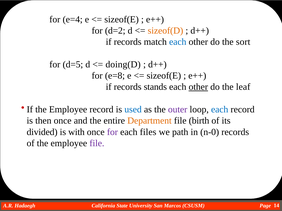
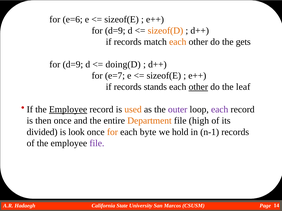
e=4: e=4 -> e=6
d=2 at (115, 31): d=2 -> d=9
each at (178, 42) colour: blue -> orange
sort: sort -> gets
d=5 at (73, 65): d=5 -> d=9
e=8: e=8 -> e=7
Employee at (68, 110) underline: none -> present
used colour: blue -> orange
each at (220, 110) colour: blue -> purple
birth: birth -> high
with: with -> look
for at (112, 132) colour: purple -> orange
files: files -> byte
path: path -> hold
n-0: n-0 -> n-1
